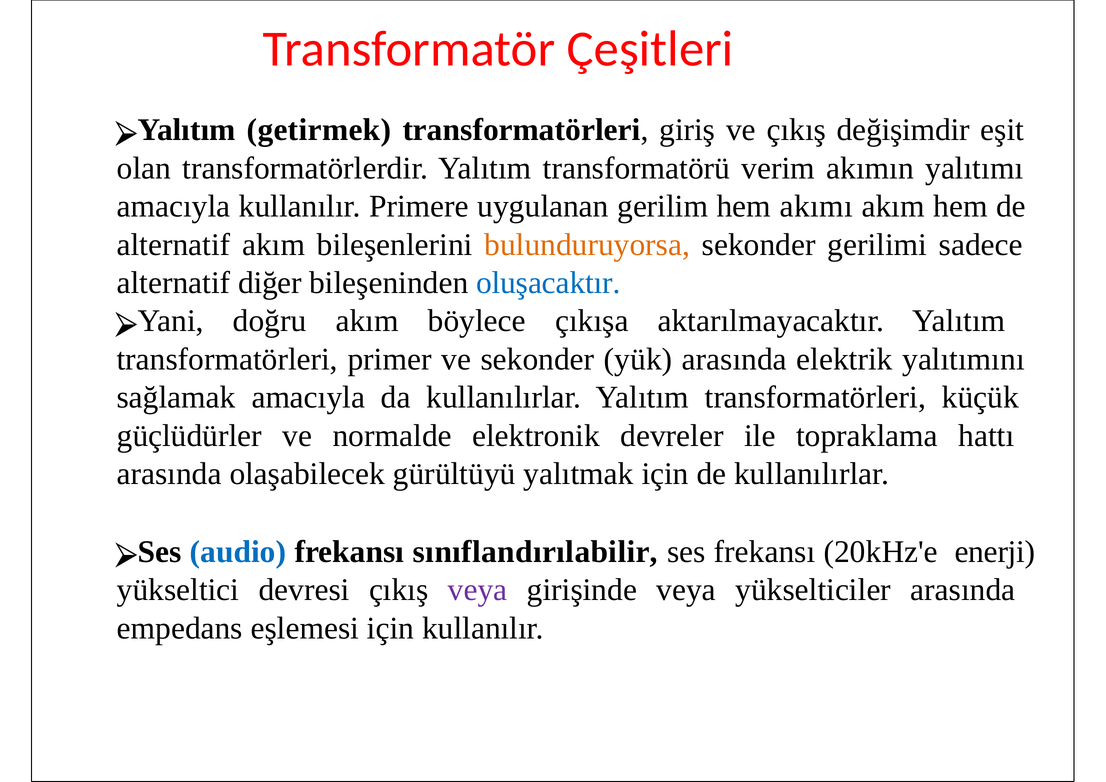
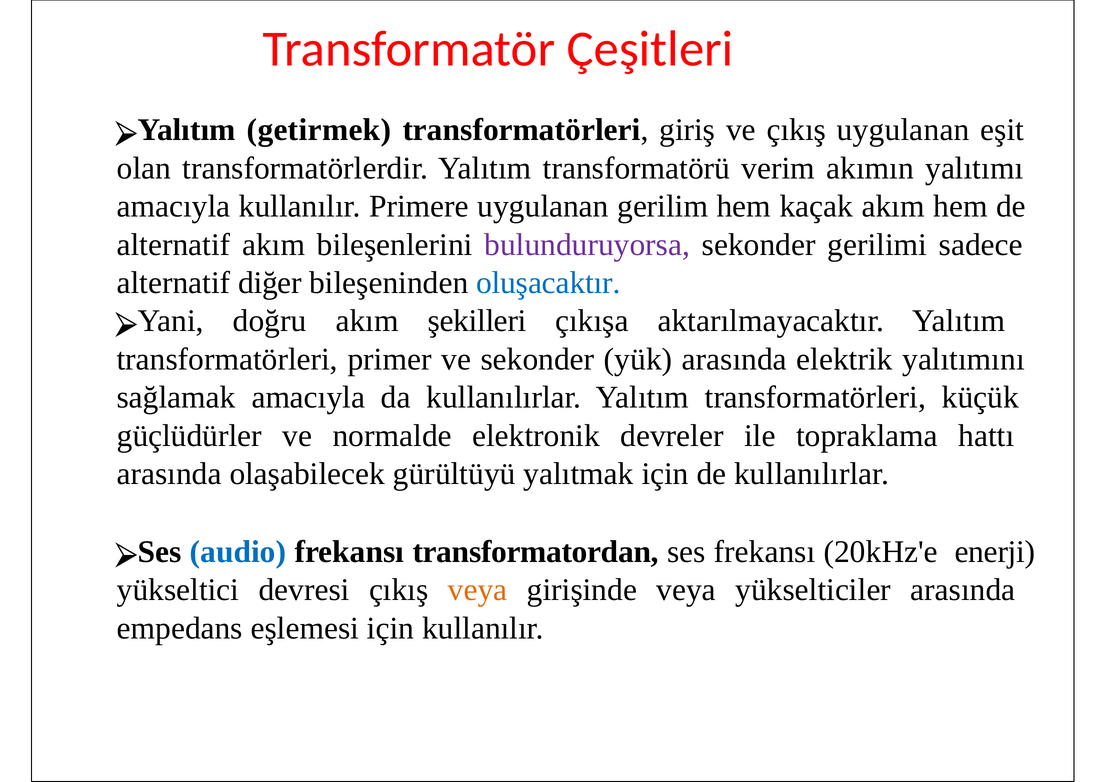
çıkış değişimdir: değişimdir -> uygulanan
akımı: akımı -> kaçak
bulunduruyorsa colour: orange -> purple
böylece: böylece -> şekilleri
sınıflandırılabilir: sınıflandırılabilir -> transformatordan
veya at (478, 590) colour: purple -> orange
